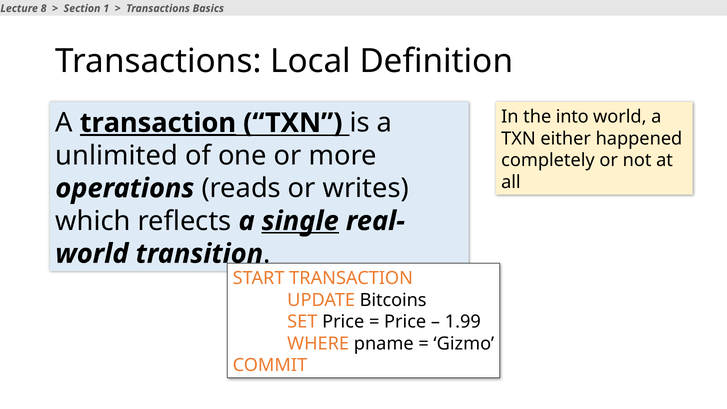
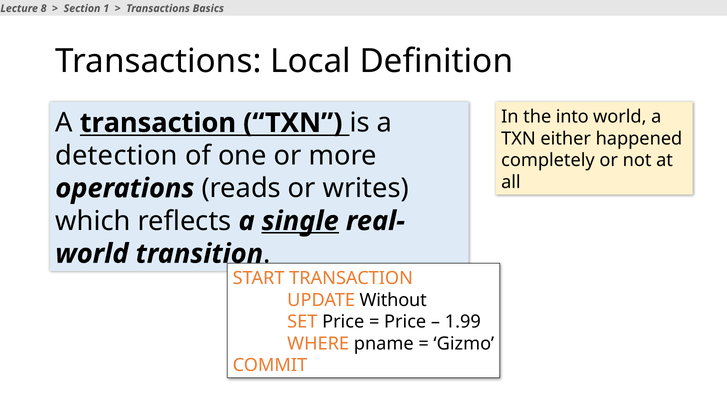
transaction at (158, 123) underline: present -> none
unlimited: unlimited -> detection
Bitcoins: Bitcoins -> Without
